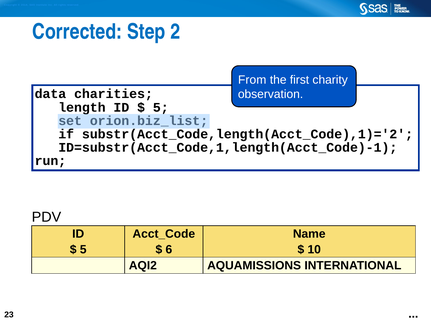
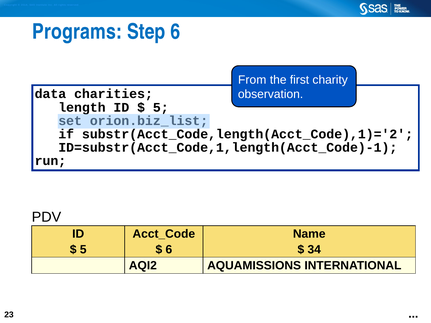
Corrected: Corrected -> Programs
Step 2: 2 -> 6
10: 10 -> 34
